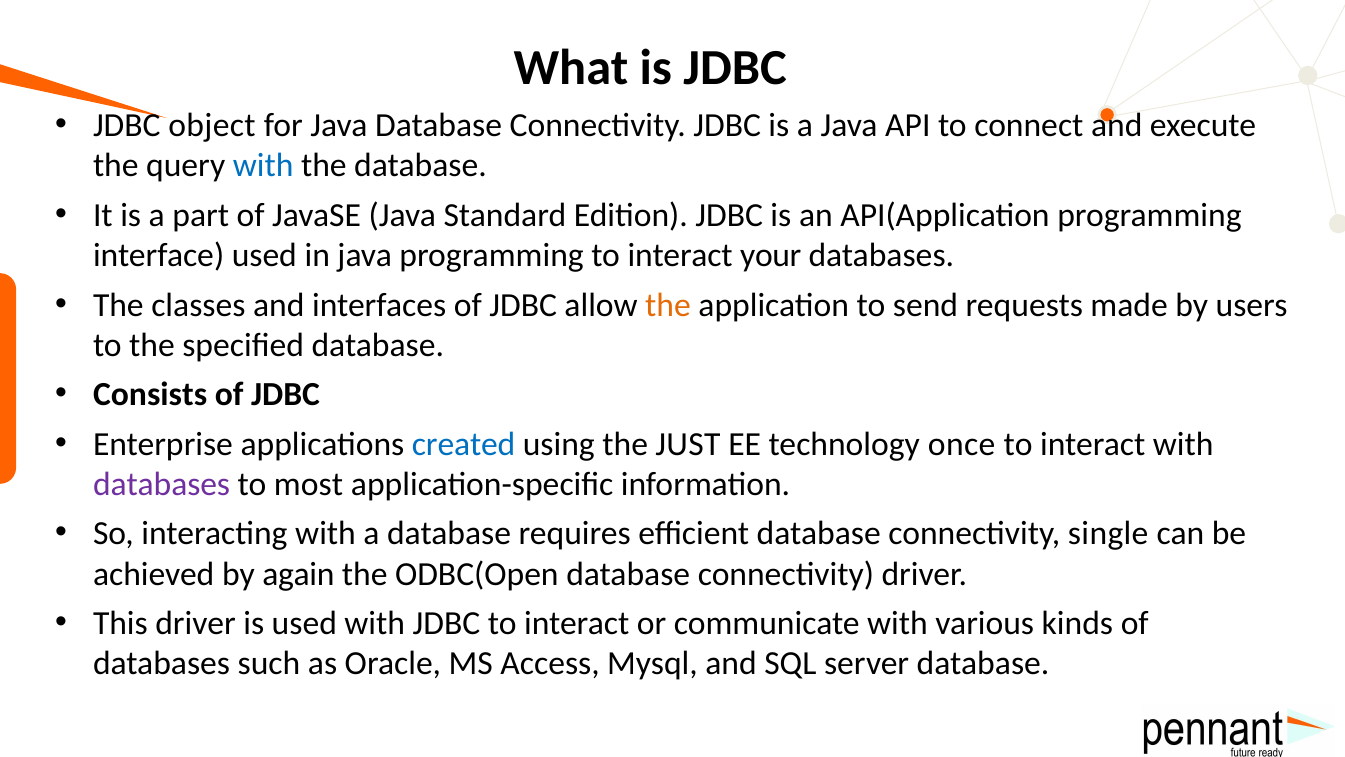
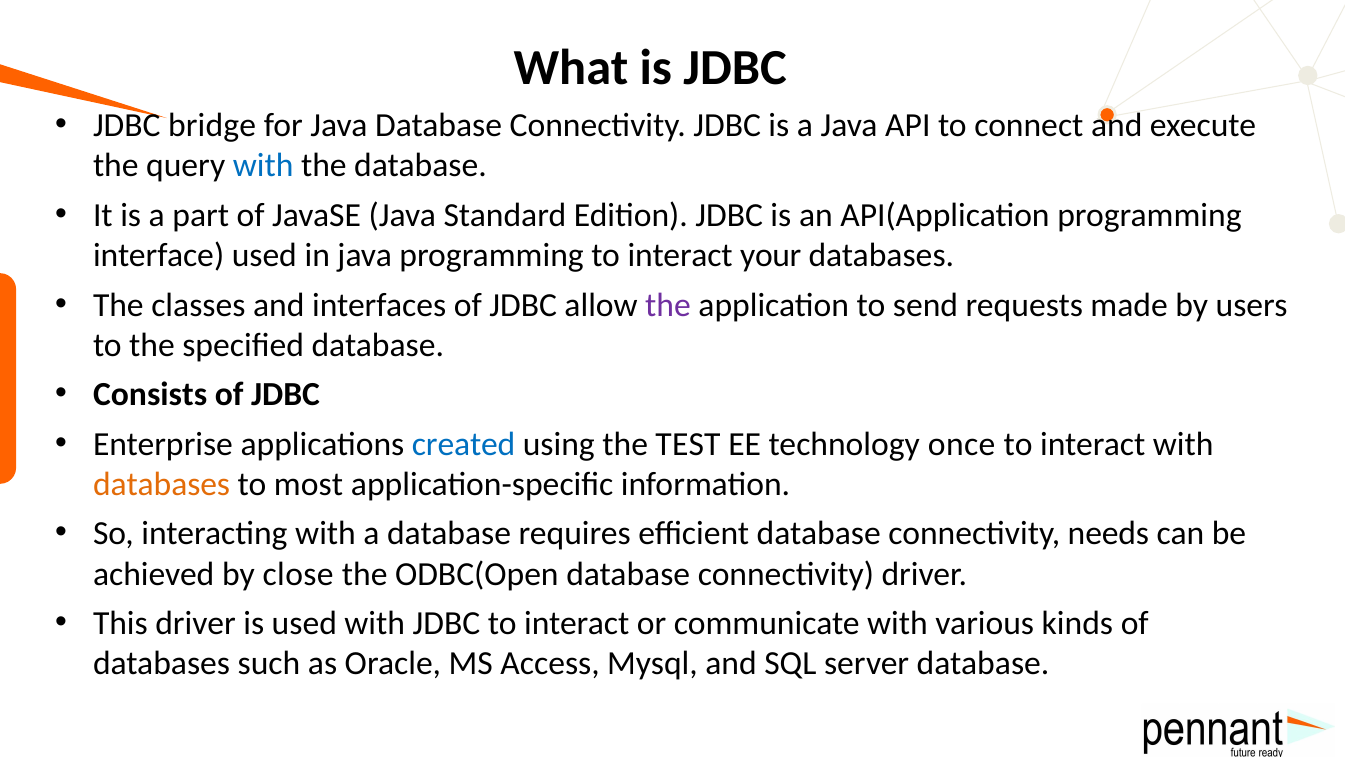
object: object -> bridge
the at (668, 305) colour: orange -> purple
JUST: JUST -> TEST
databases at (162, 484) colour: purple -> orange
single: single -> needs
again: again -> close
